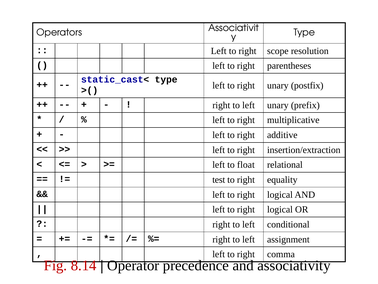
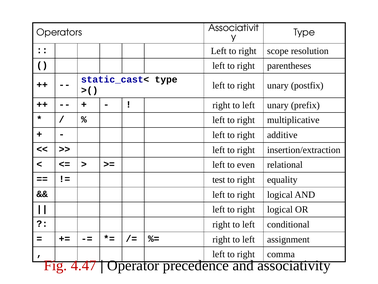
float: float -> even
8.14: 8.14 -> 4.47
